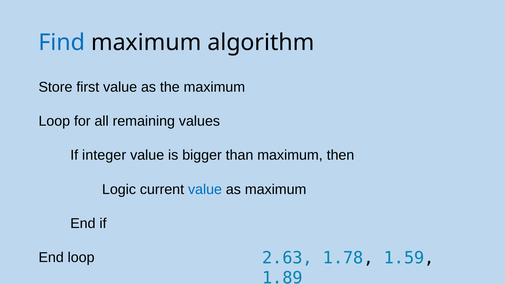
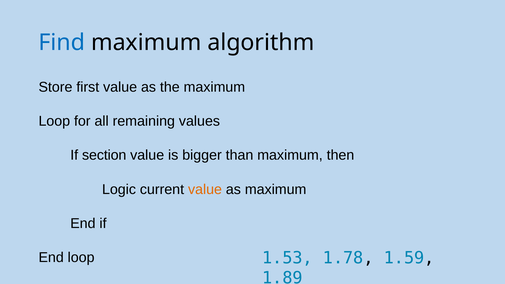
integer: integer -> section
value at (205, 189) colour: blue -> orange
2.63: 2.63 -> 1.53
